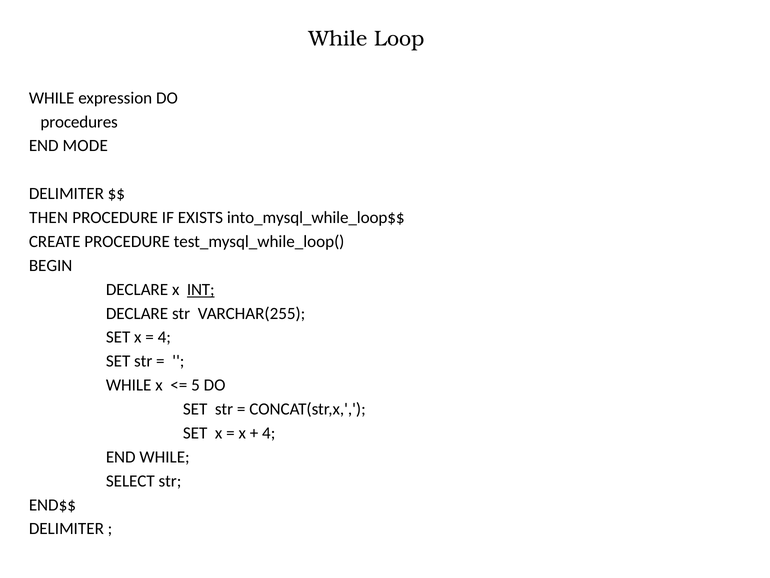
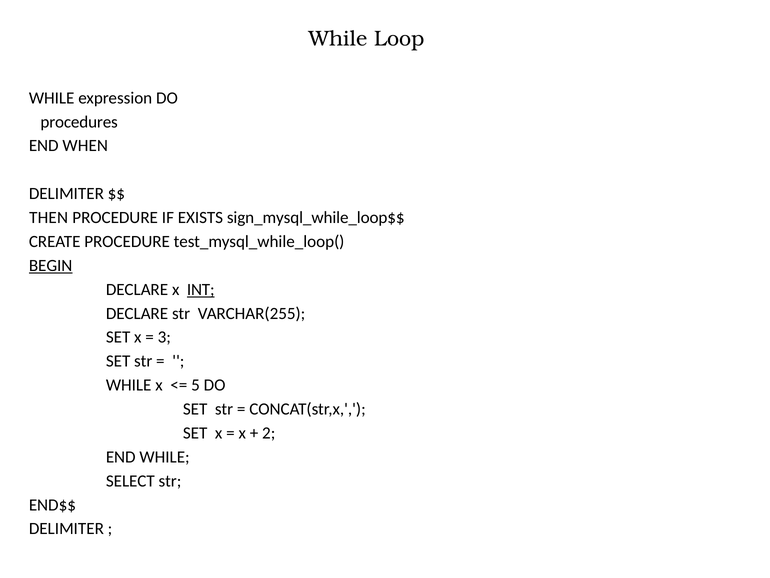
MODE: MODE -> WHEN
into_mysql_while_loop$$: into_mysql_while_loop$$ -> sign_mysql_while_loop$$
BEGIN underline: none -> present
4 at (164, 337): 4 -> 3
4 at (269, 433): 4 -> 2
